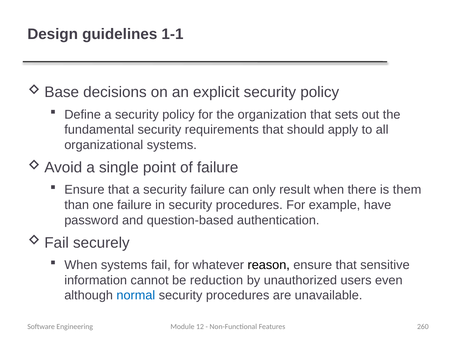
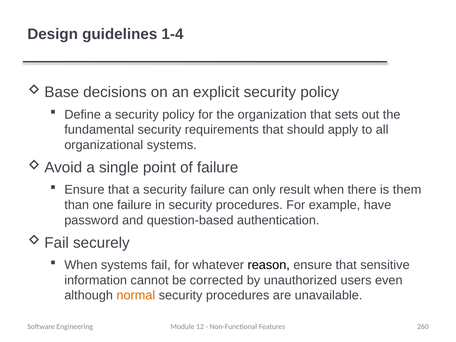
1-1: 1-1 -> 1-4
reduction: reduction -> corrected
normal colour: blue -> orange
